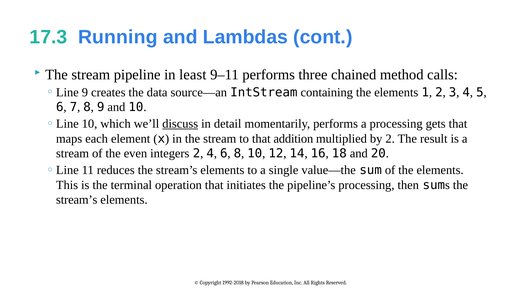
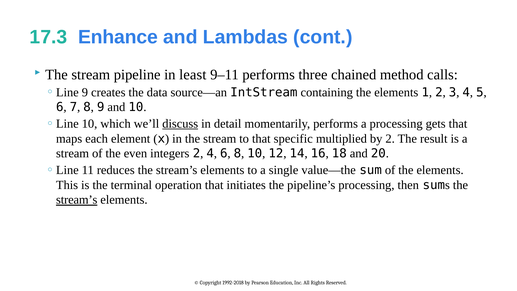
Running: Running -> Enhance
addition: addition -> specific
stream’s at (77, 200) underline: none -> present
